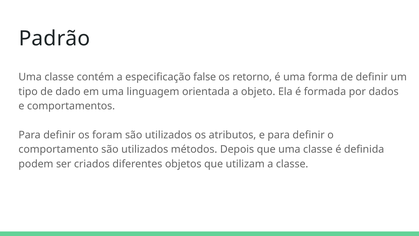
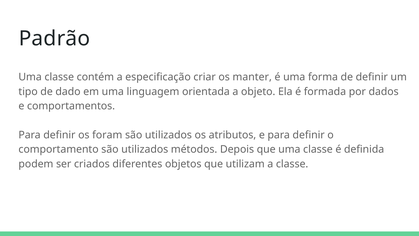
false: false -> criar
retorno: retorno -> manter
